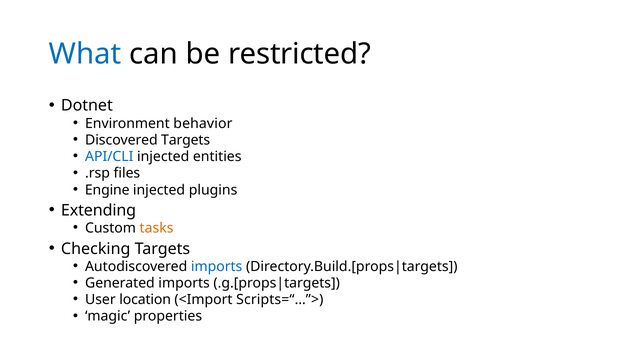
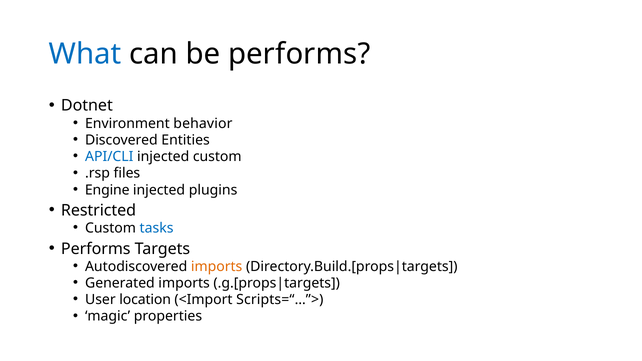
be restricted: restricted -> performs
Discovered Targets: Targets -> Entities
injected entities: entities -> custom
Extending: Extending -> Restricted
tasks colour: orange -> blue
Checking at (96, 249): Checking -> Performs
imports at (217, 266) colour: blue -> orange
